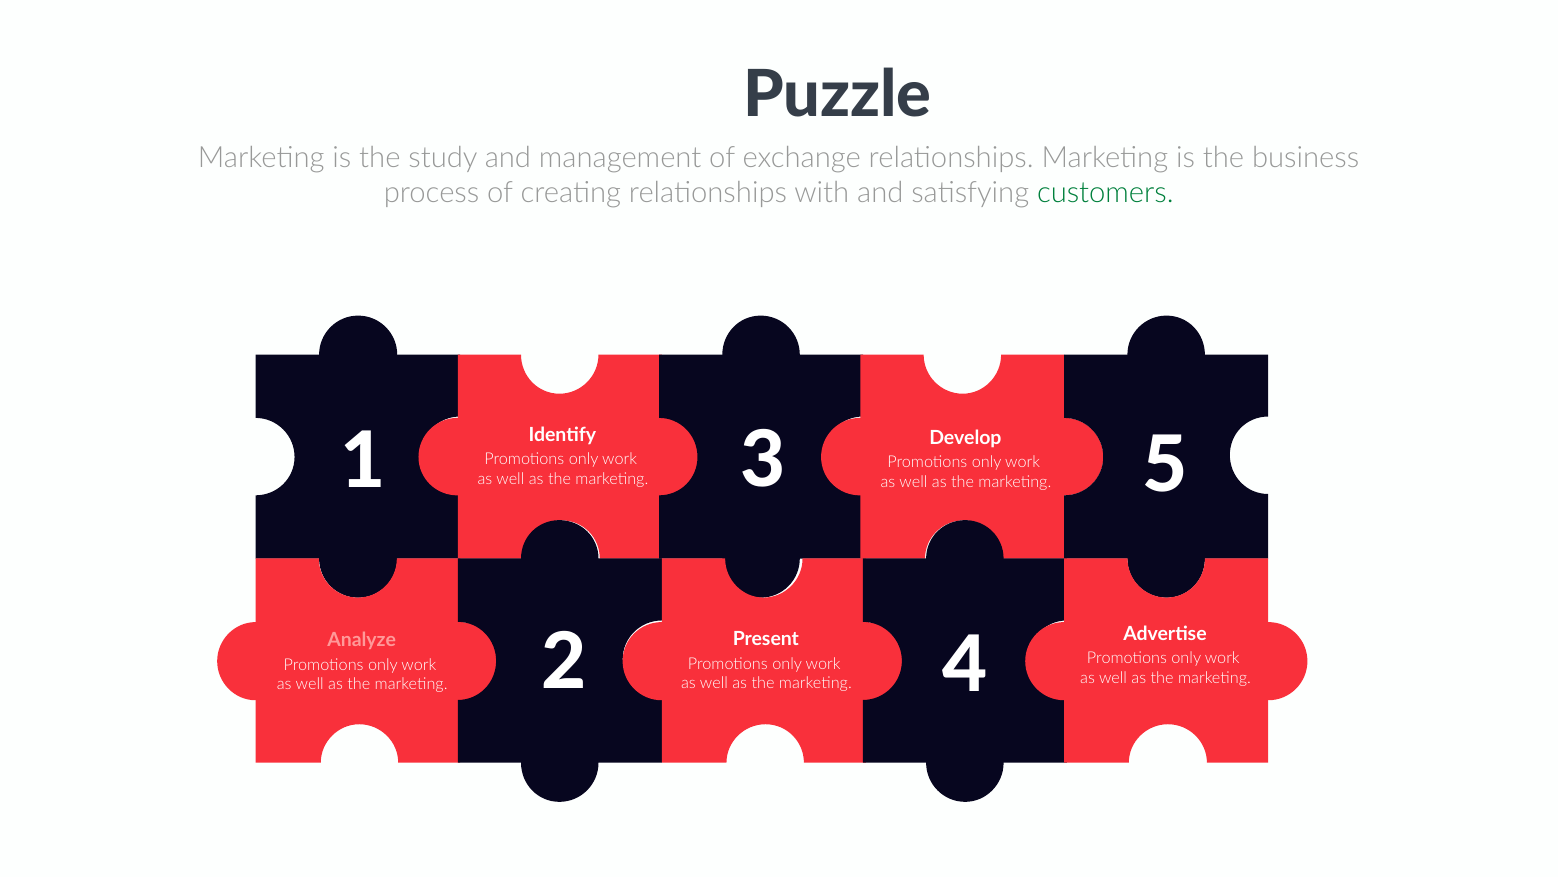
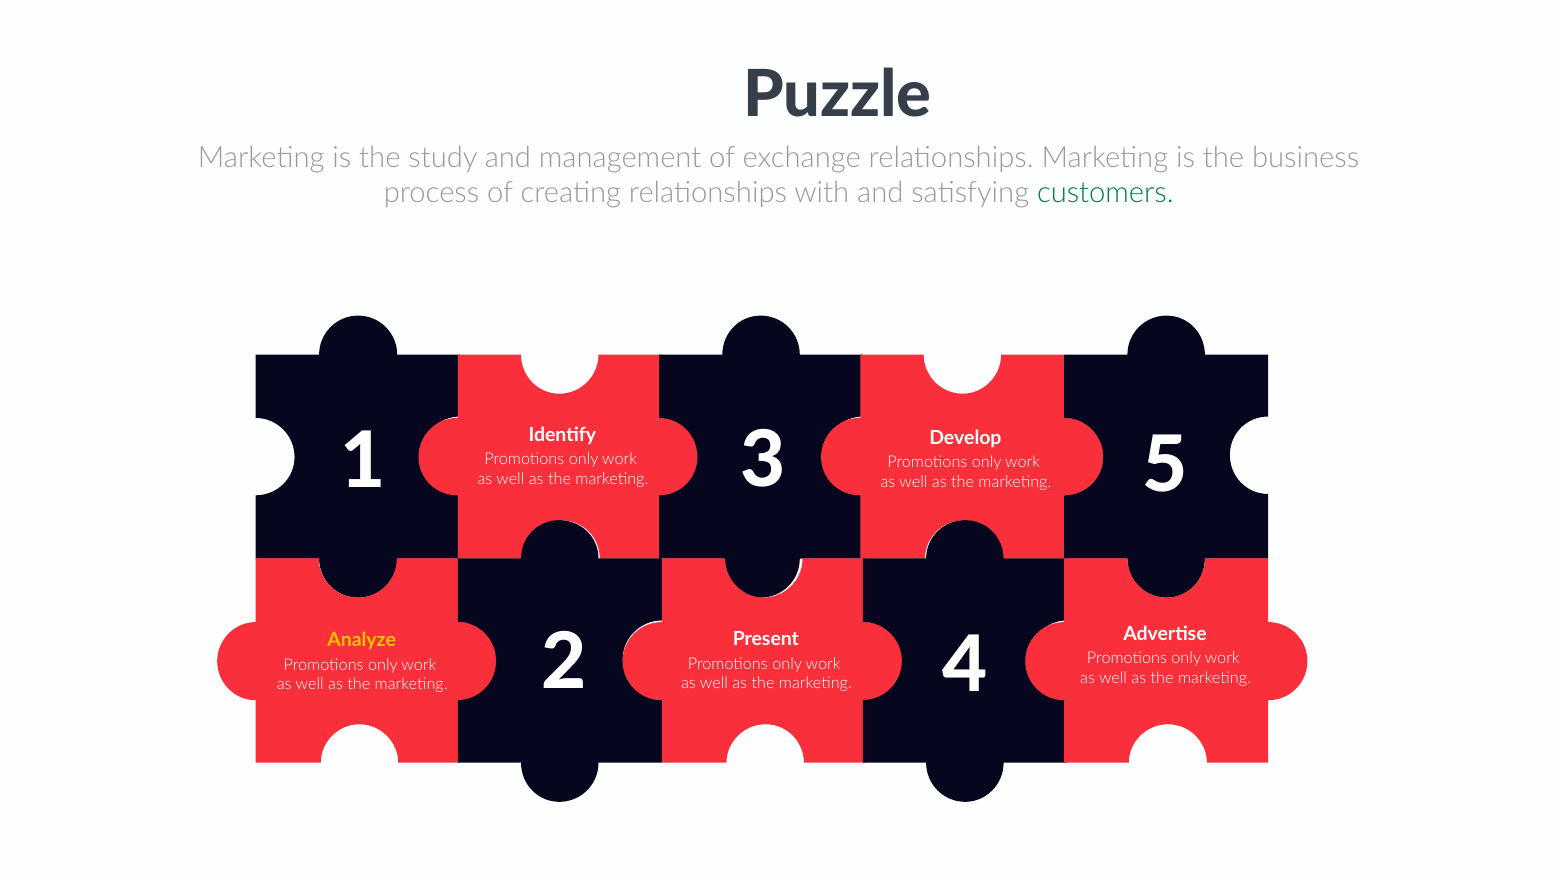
Analyze colour: pink -> yellow
